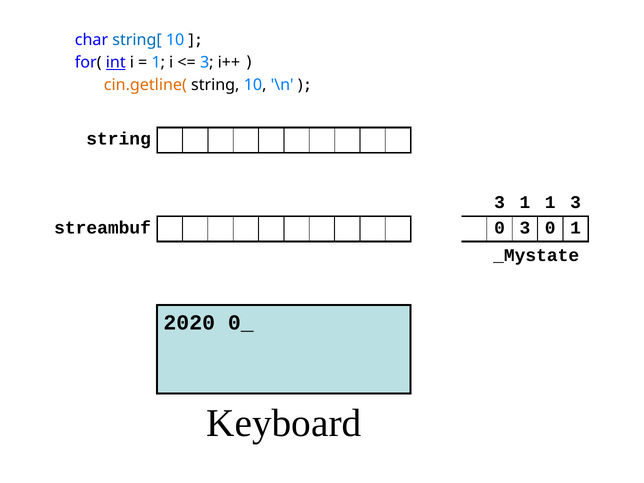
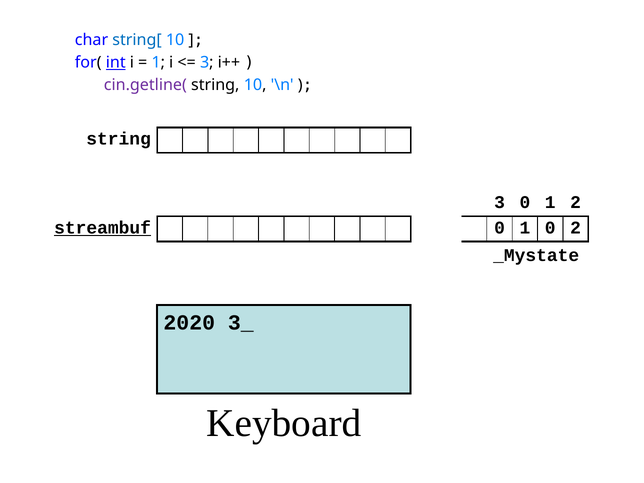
cin.getline( colour: orange -> purple
3 1: 1 -> 0
1 3: 3 -> 2
streambuf underline: none -> present
3 at (525, 228): 3 -> 1
0 1: 1 -> 2
0_: 0_ -> 3_
